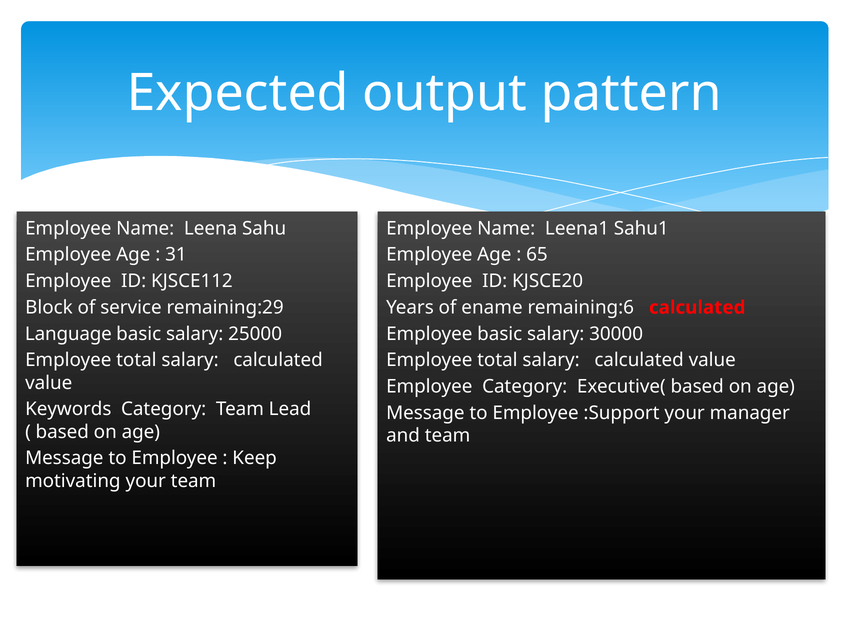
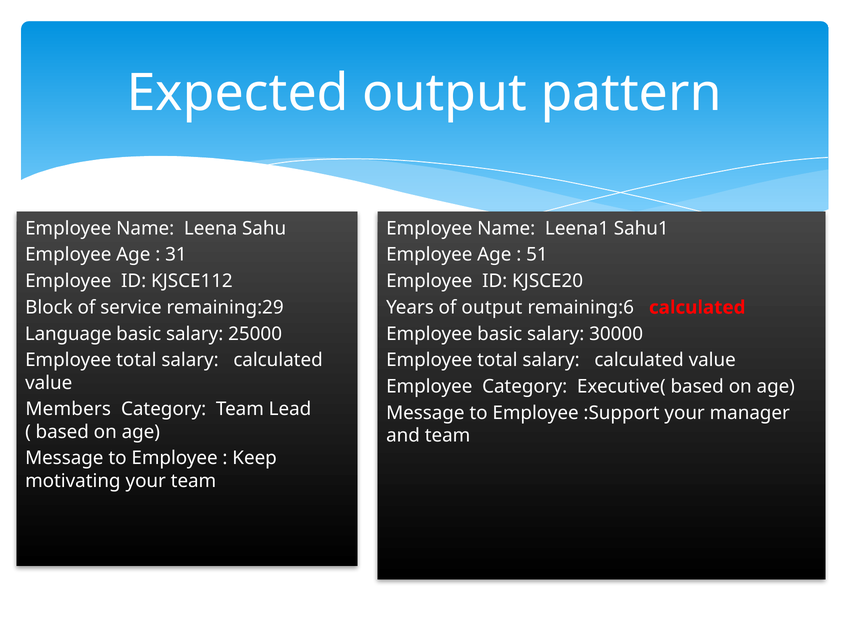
65: 65 -> 51
of ename: ename -> output
Keywords: Keywords -> Members
